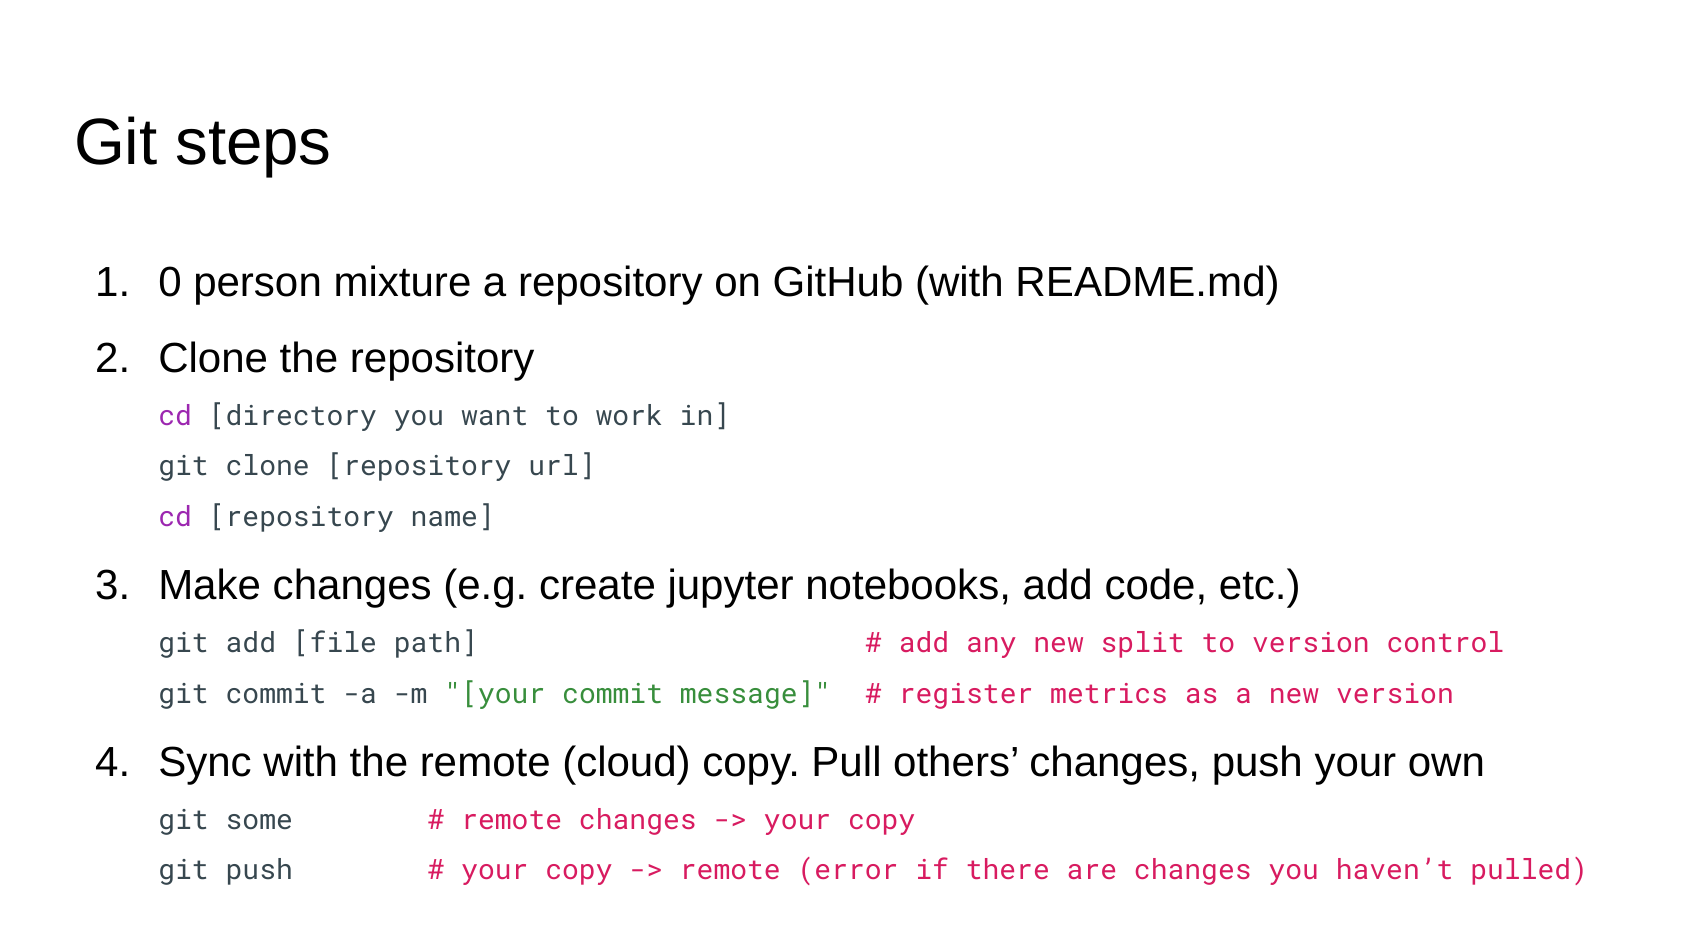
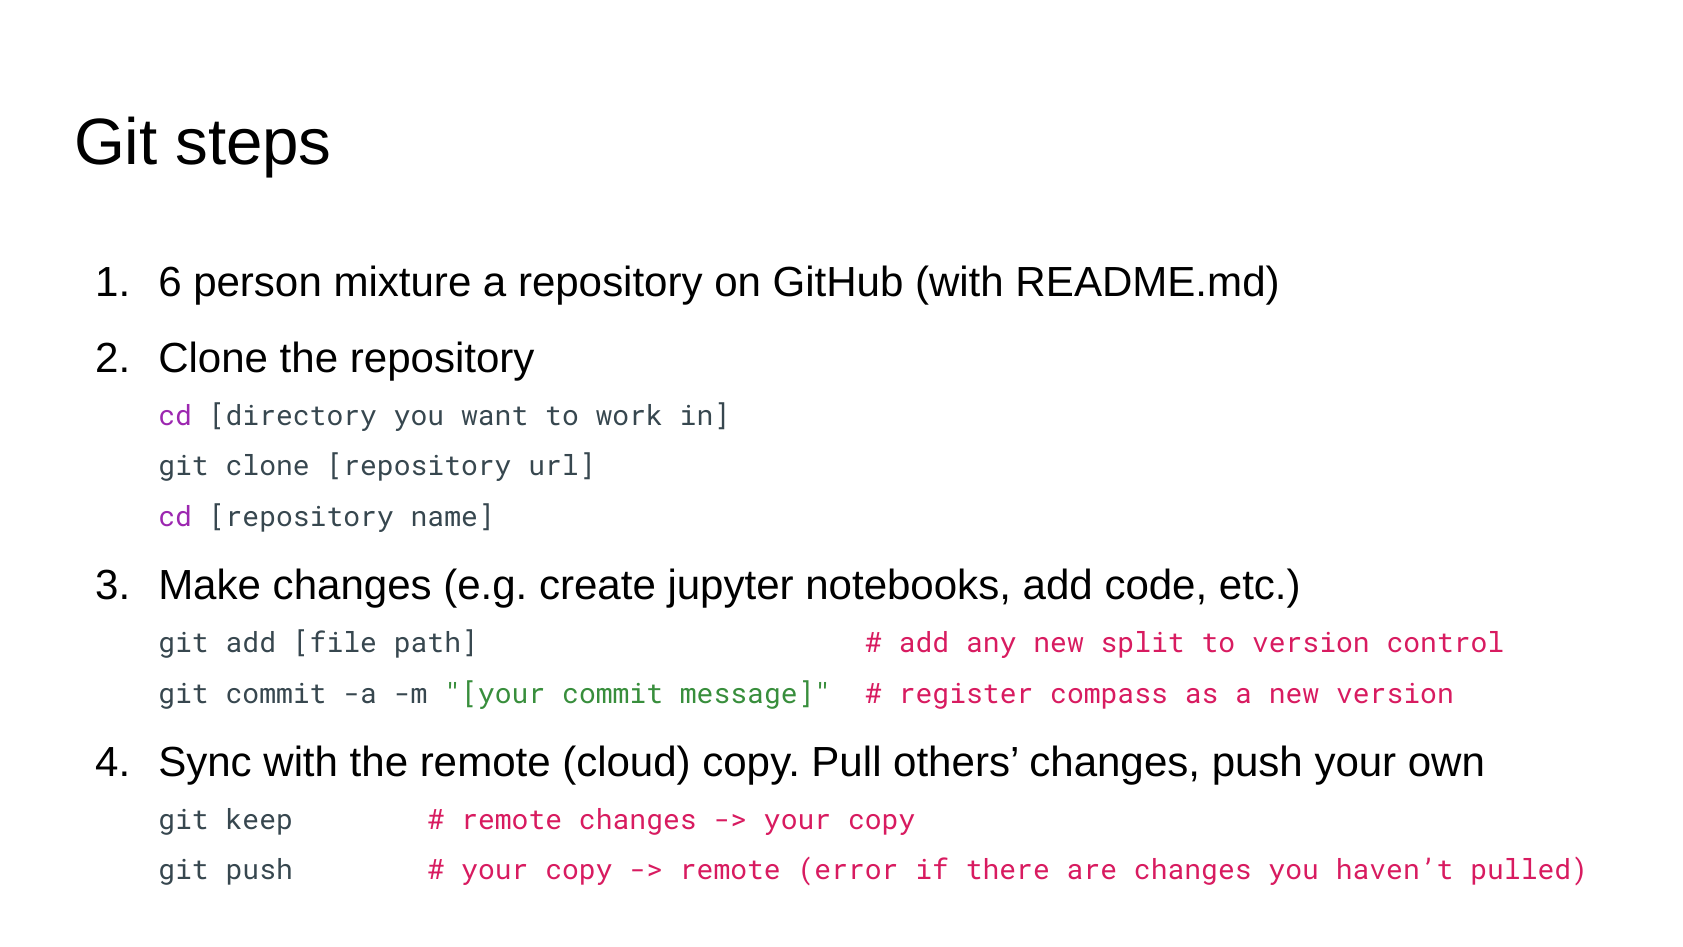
0: 0 -> 6
metrics: metrics -> compass
some: some -> keep
